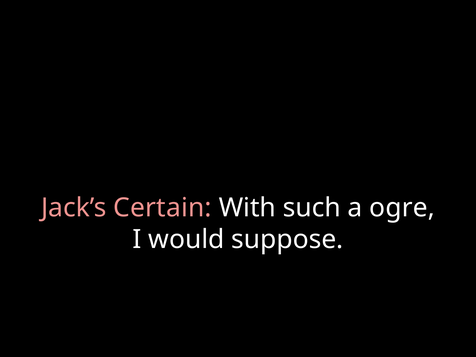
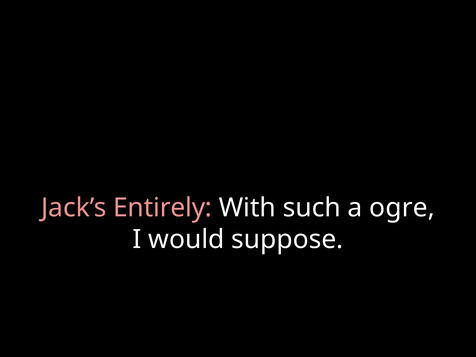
Certain: Certain -> Entirely
